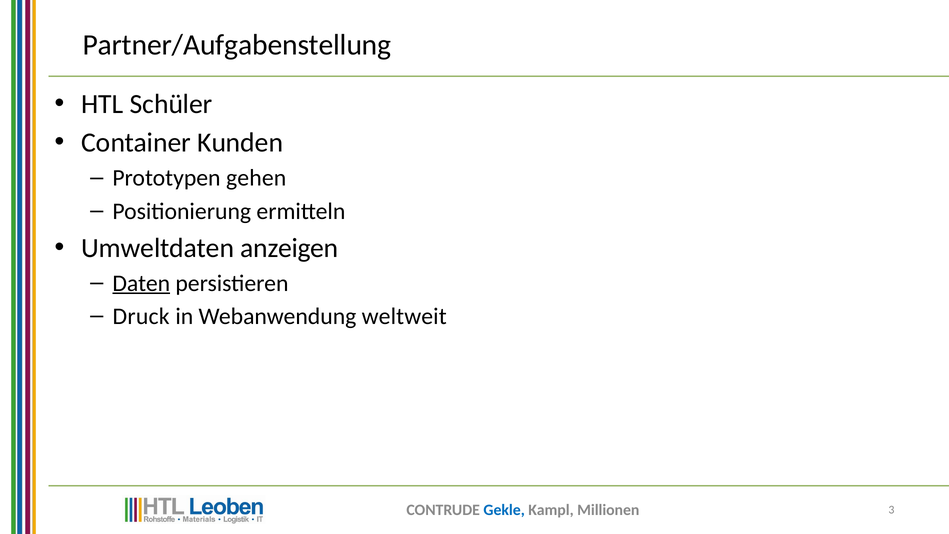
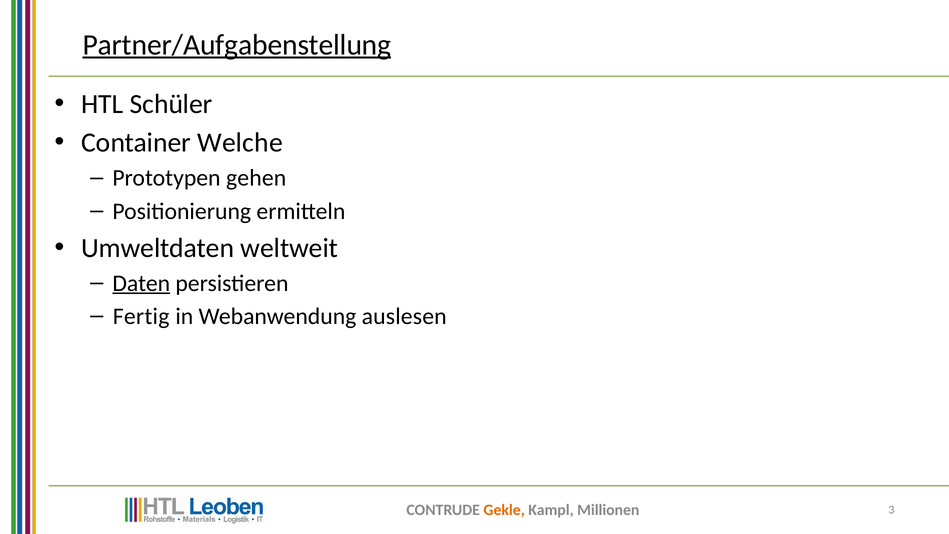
Partner/Aufgabenstellung underline: none -> present
Kunden: Kunden -> Welche
anzeigen: anzeigen -> weltweit
Druck: Druck -> Fertig
weltweit: weltweit -> auslesen
Gekle colour: blue -> orange
